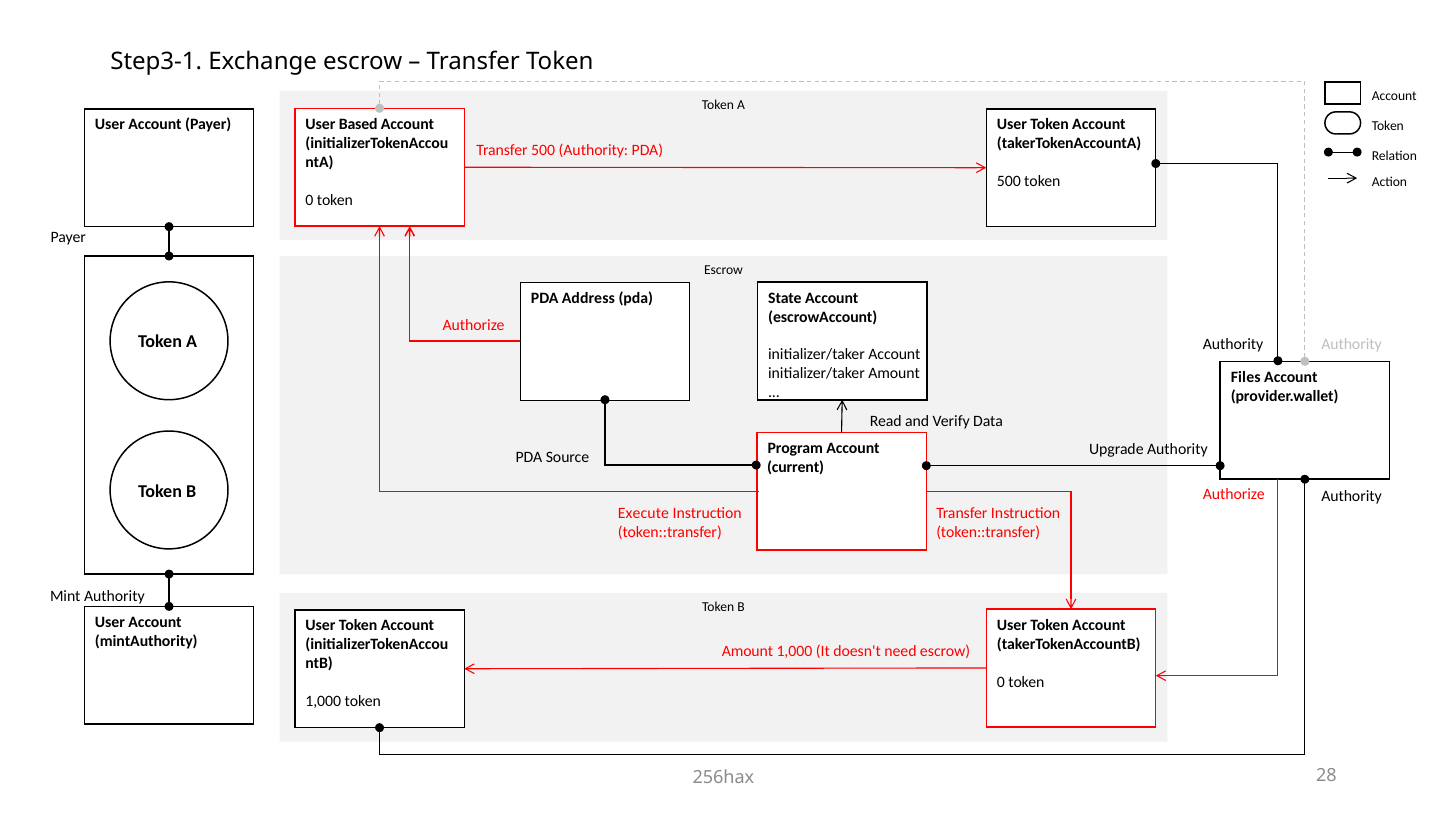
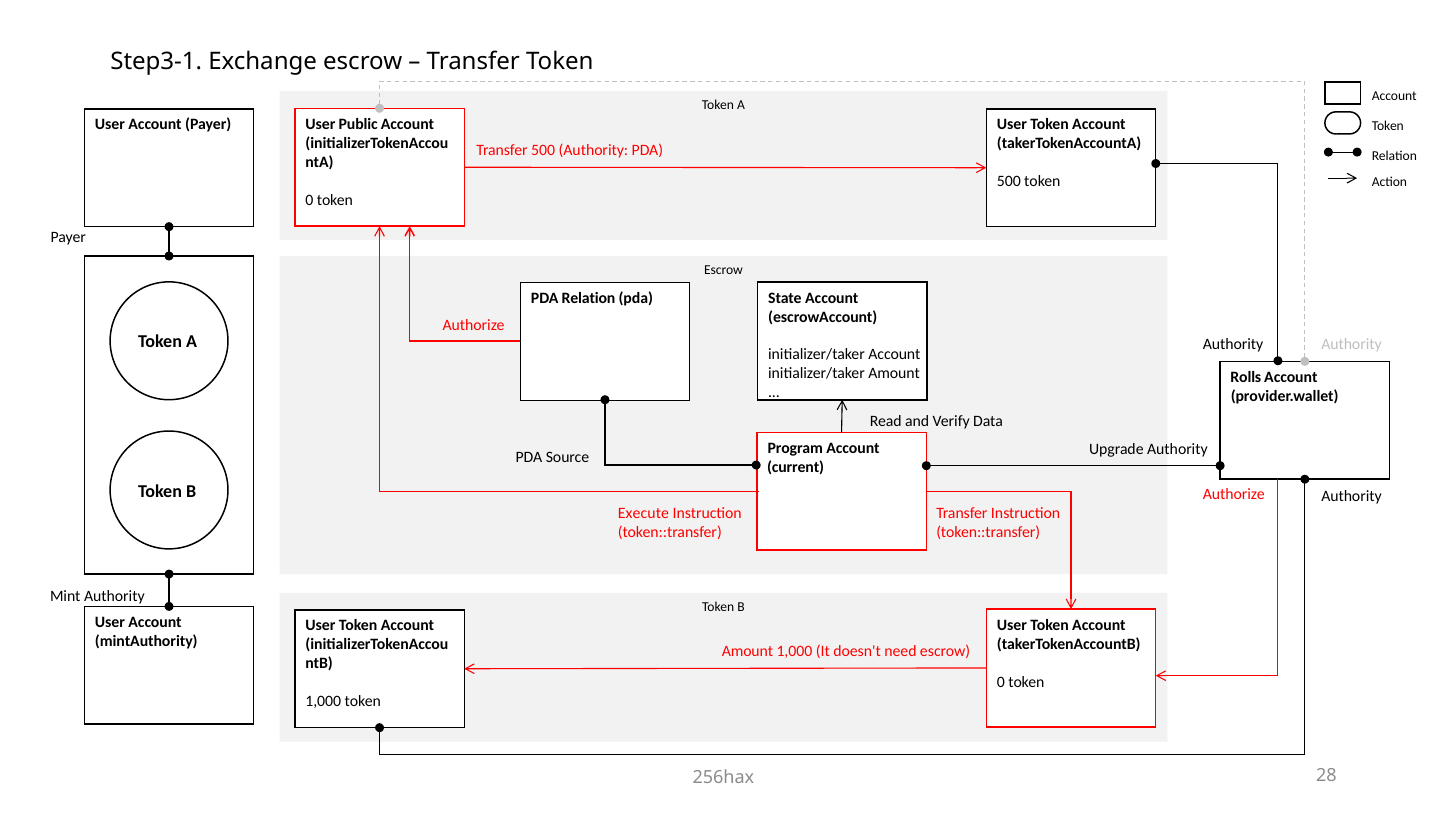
Based: Based -> Public
PDA Address: Address -> Relation
Files: Files -> Rolls
